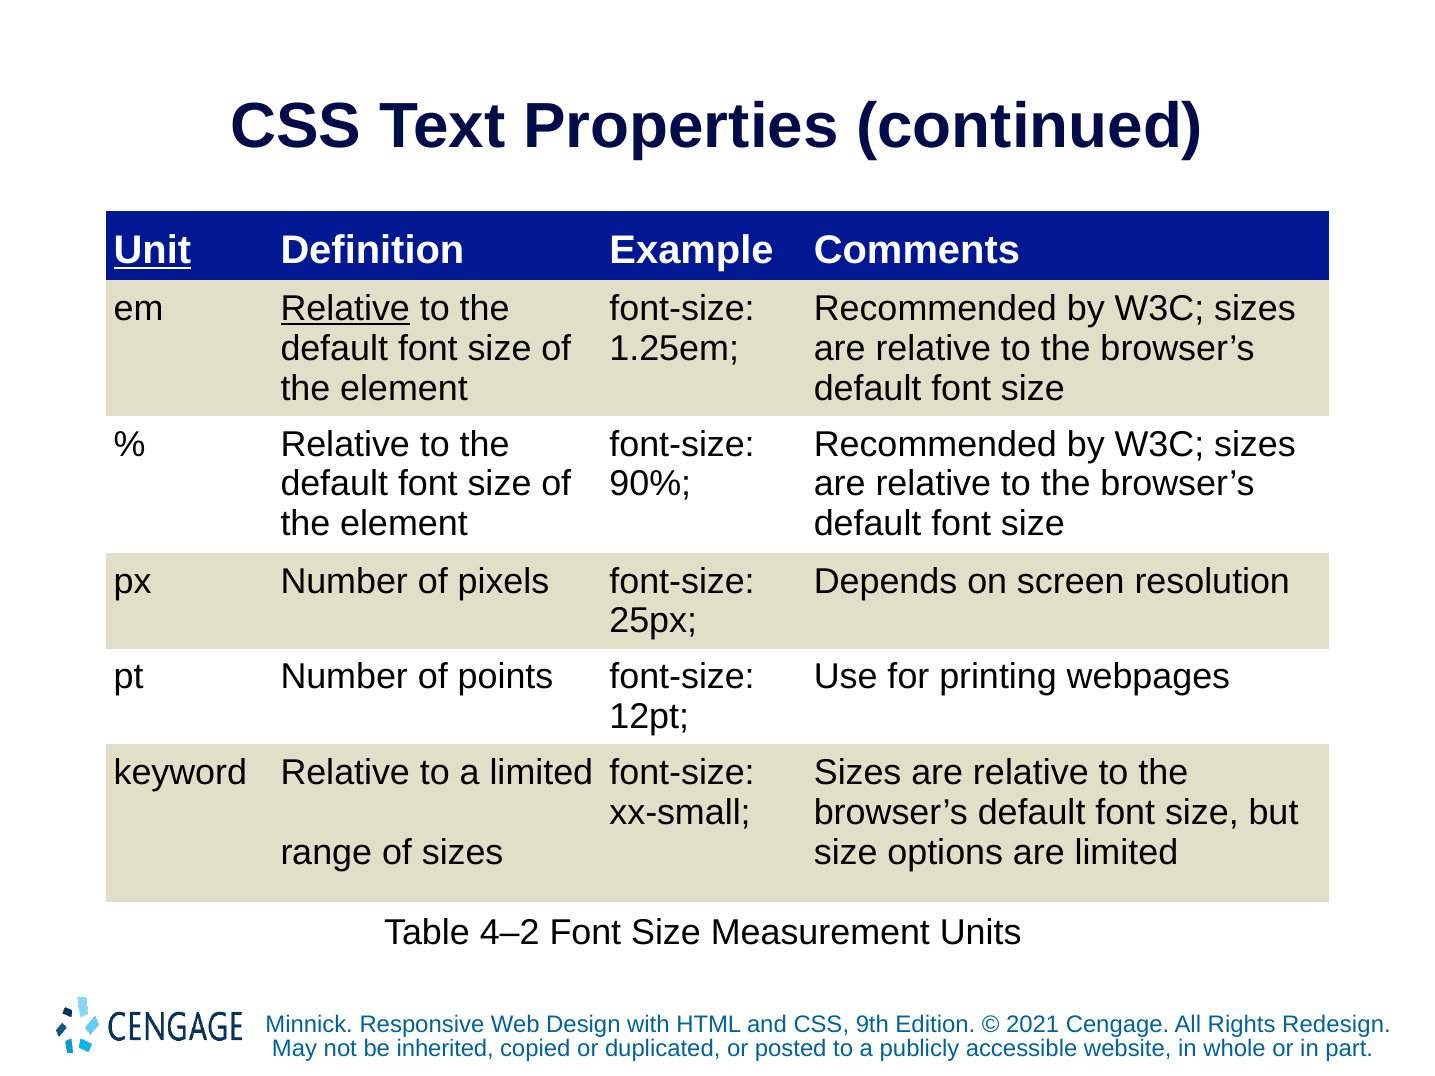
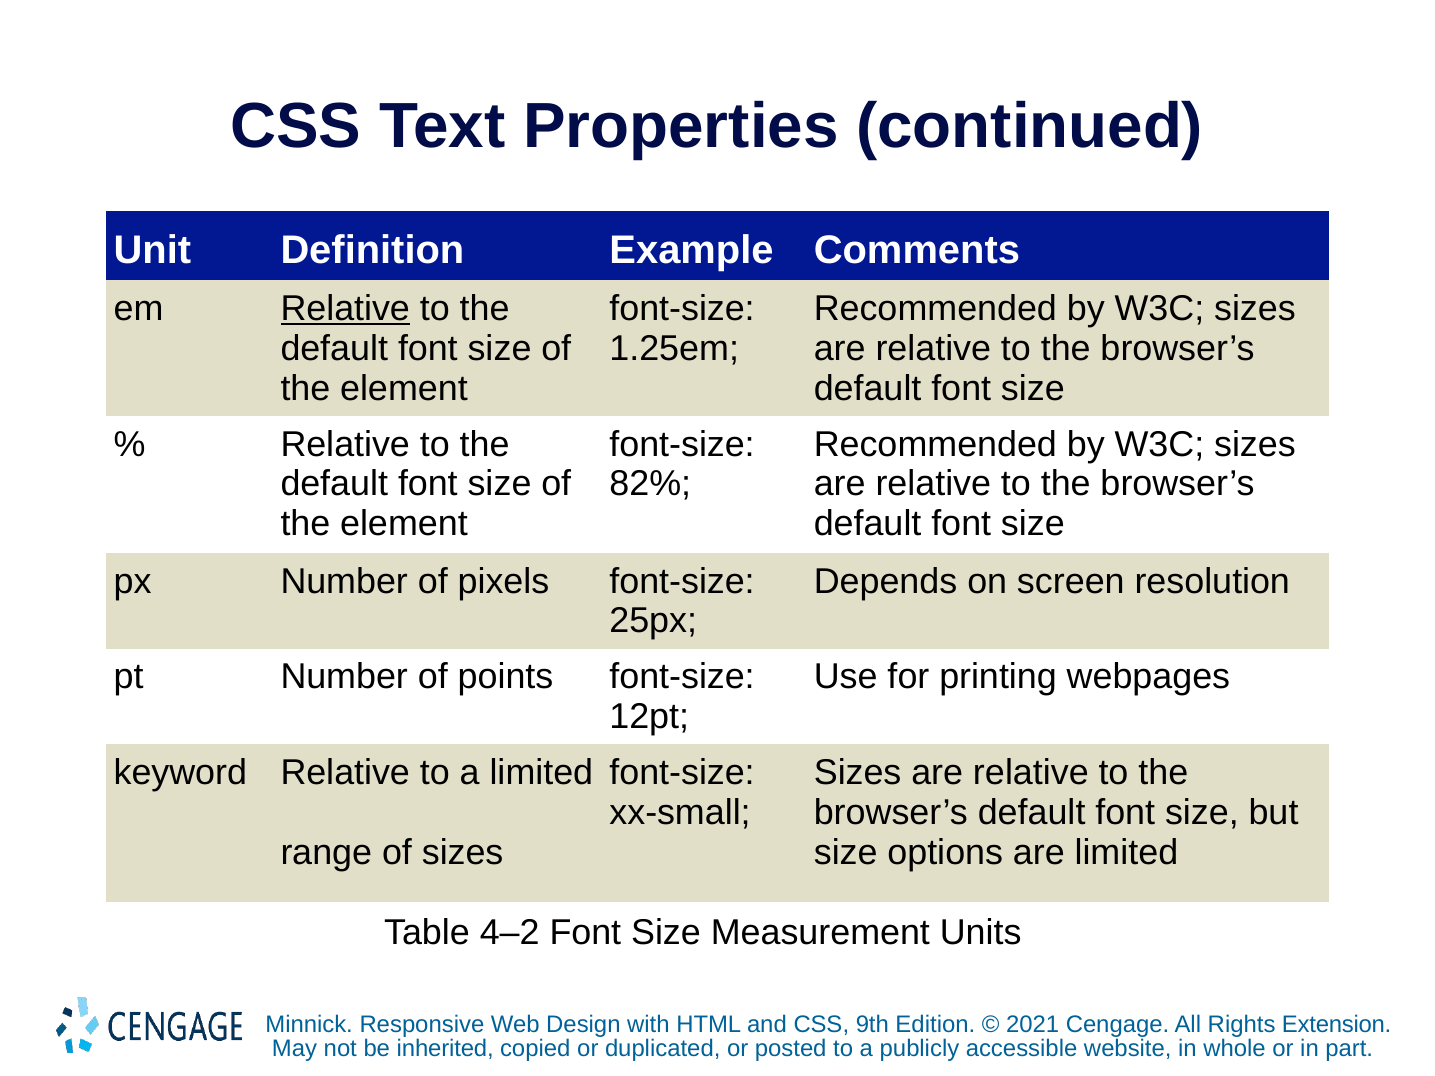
Unit underline: present -> none
90%: 90% -> 82%
Redesign: Redesign -> Extension
